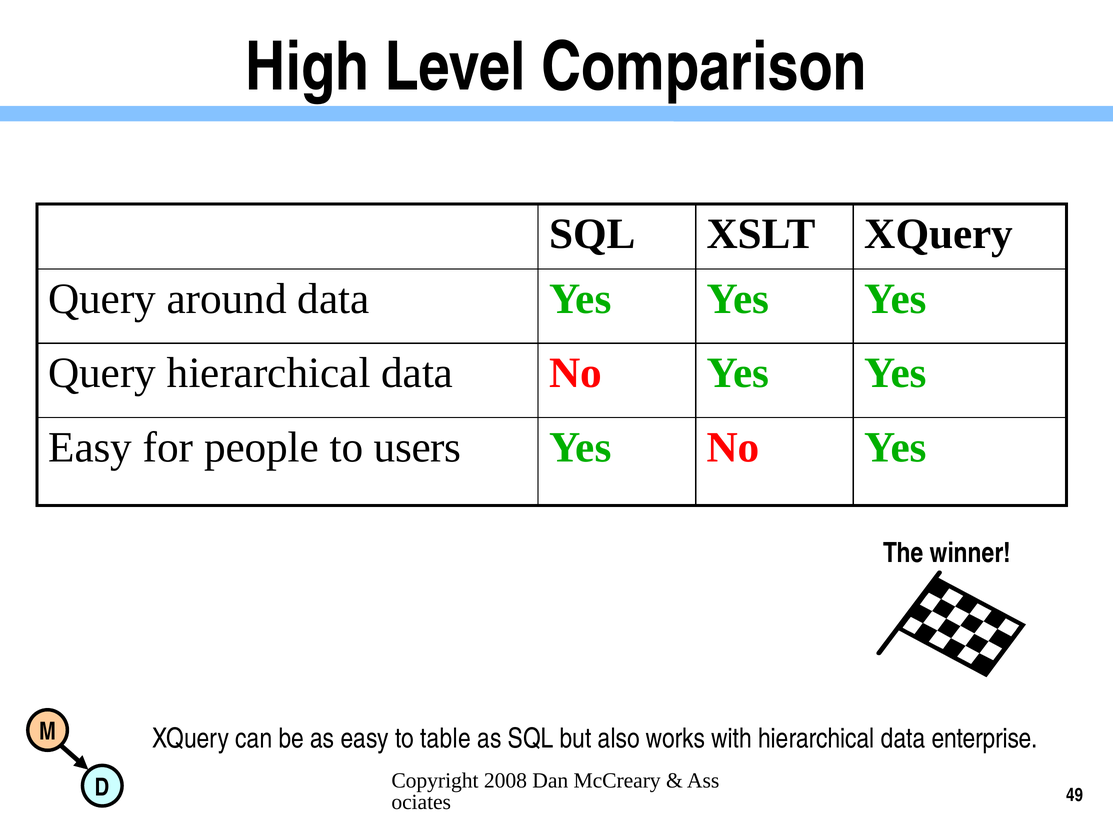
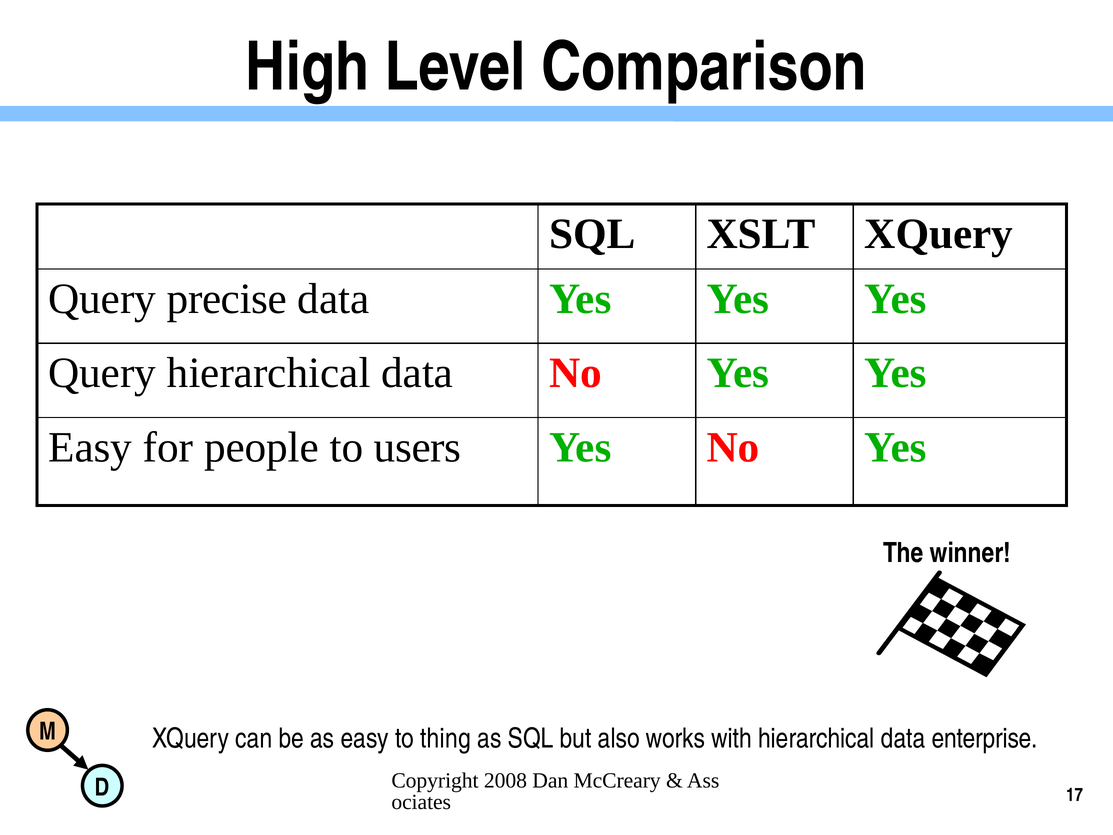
around: around -> precise
table: table -> thing
49: 49 -> 17
